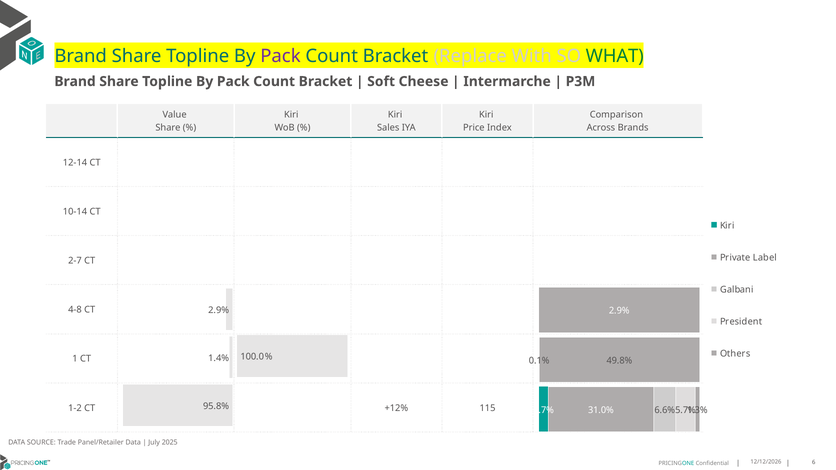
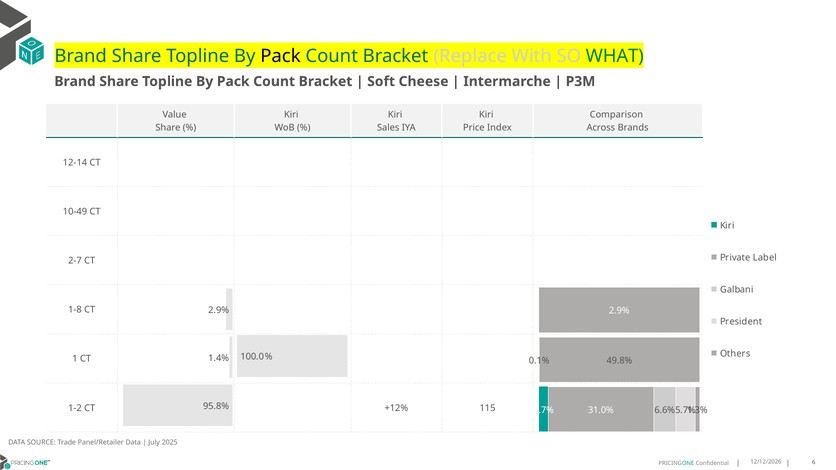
Pack at (280, 56) colour: purple -> black
10-14: 10-14 -> 10-49
4-8: 4-8 -> 1-8
